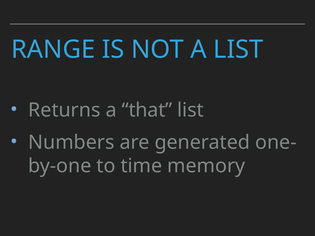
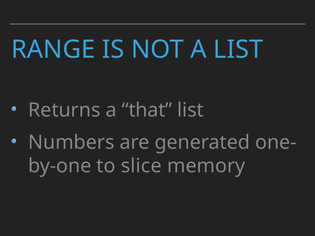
time: time -> slice
